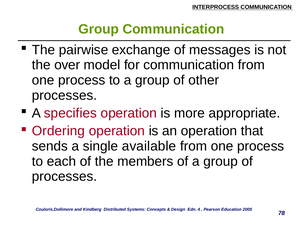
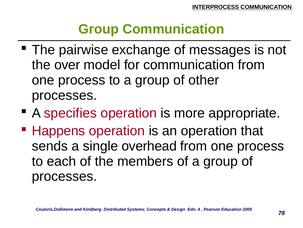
Ordering: Ordering -> Happens
available: available -> overhead
